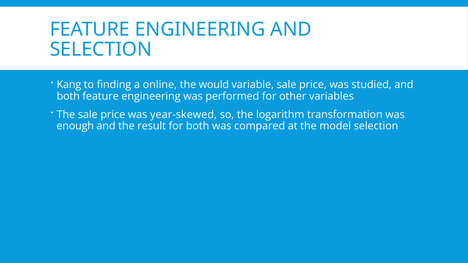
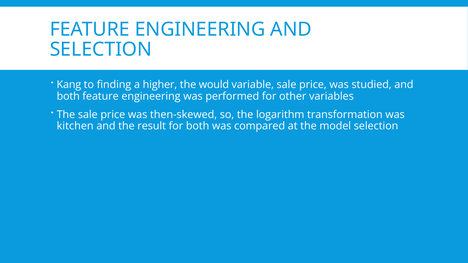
online: online -> higher
year-skewed: year-skewed -> then-skewed
enough: enough -> kitchen
